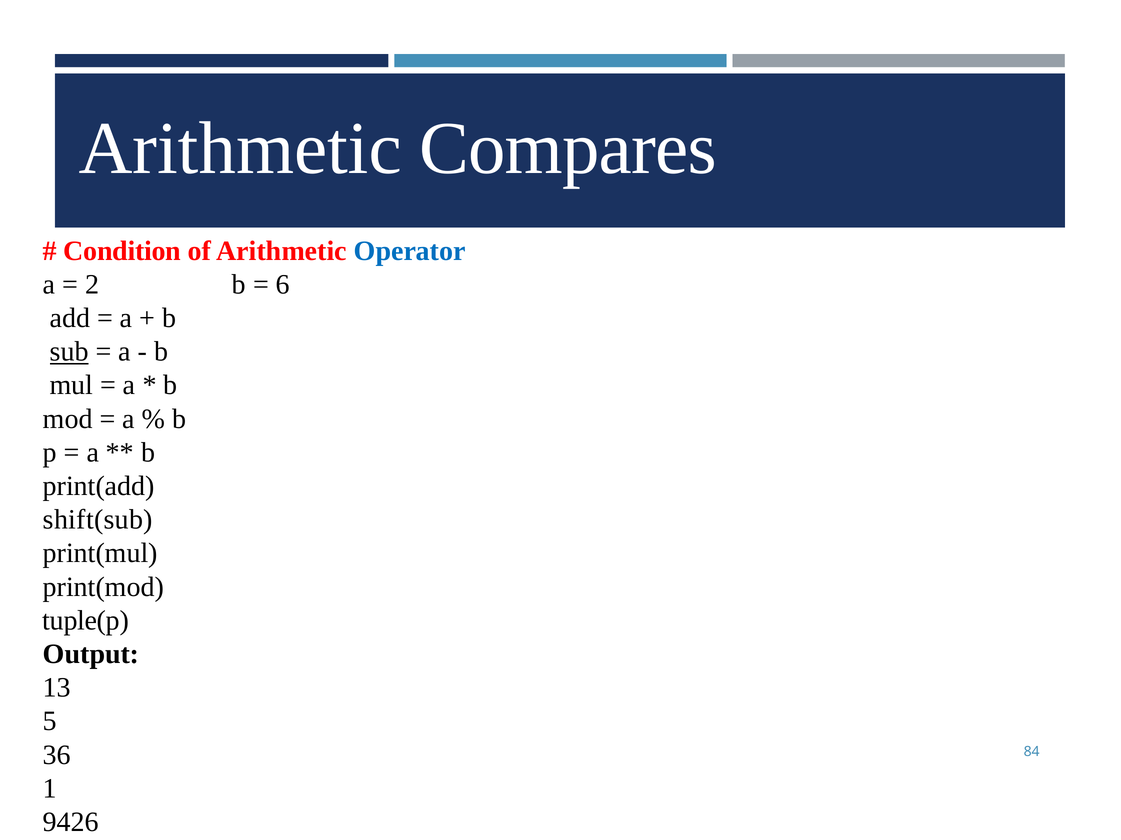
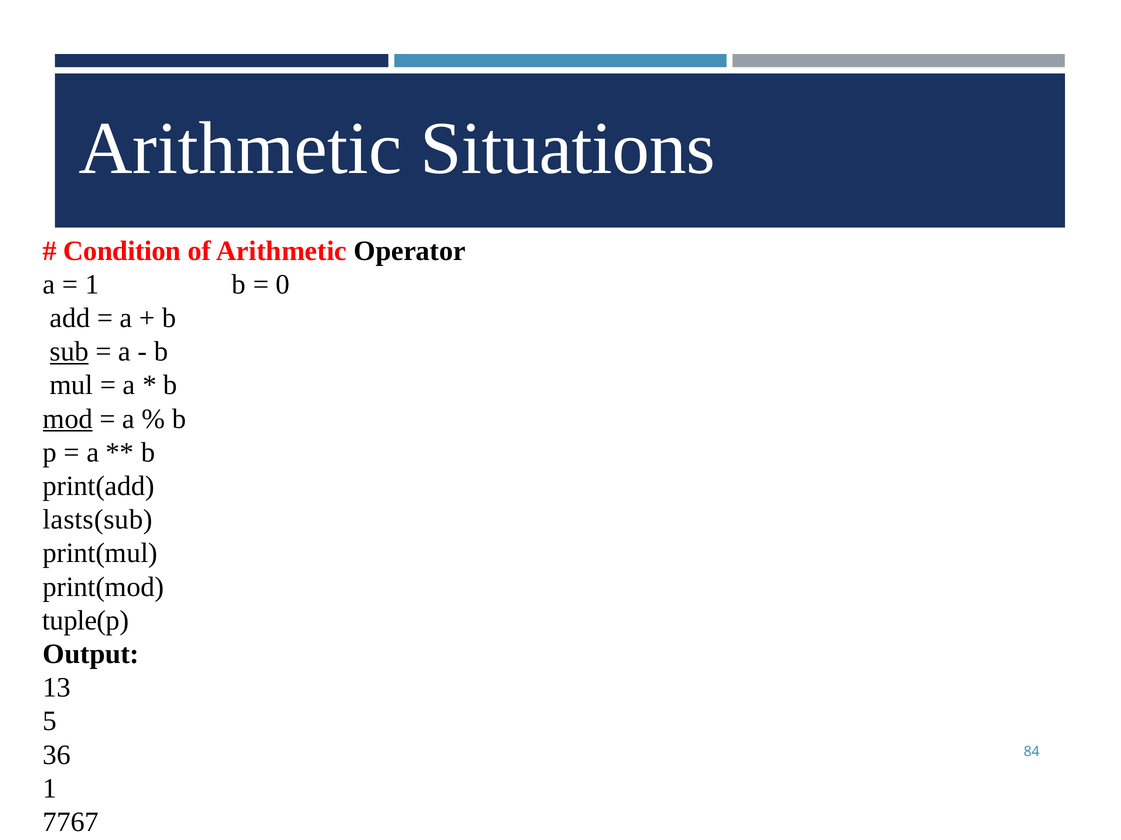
Compares: Compares -> Situations
Operator colour: blue -> black
2 at (92, 285): 2 -> 1
6: 6 -> 0
mod underline: none -> present
shift(sub: shift(sub -> lasts(sub
9426: 9426 -> 7767
